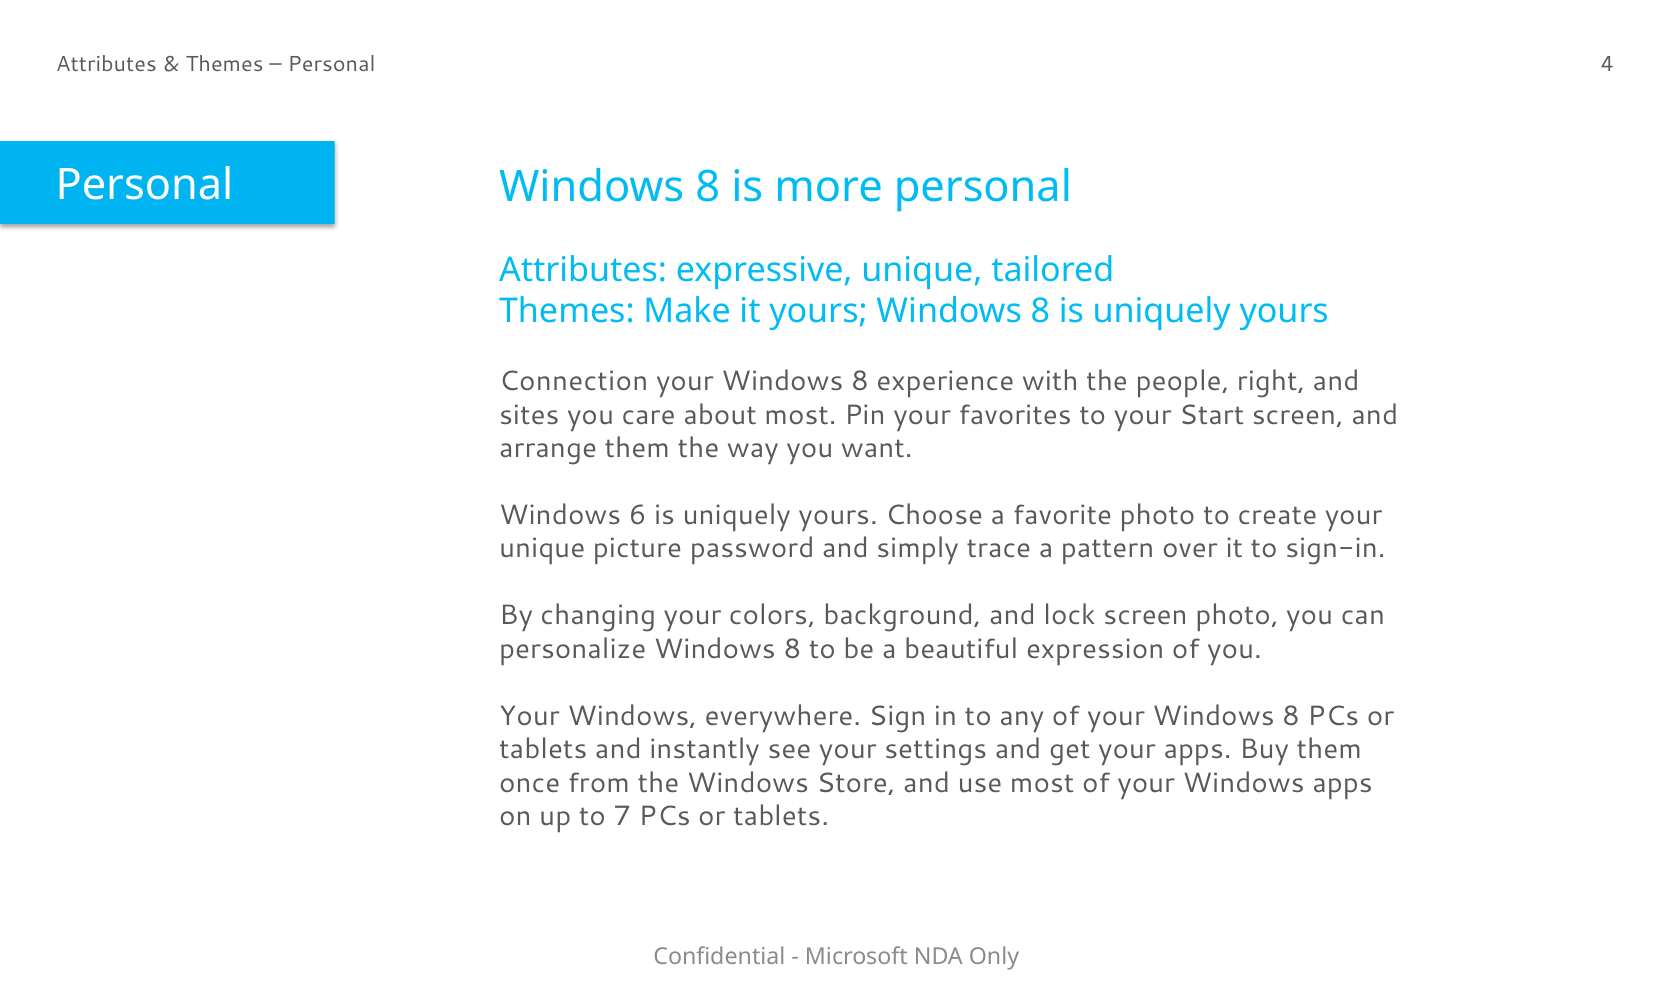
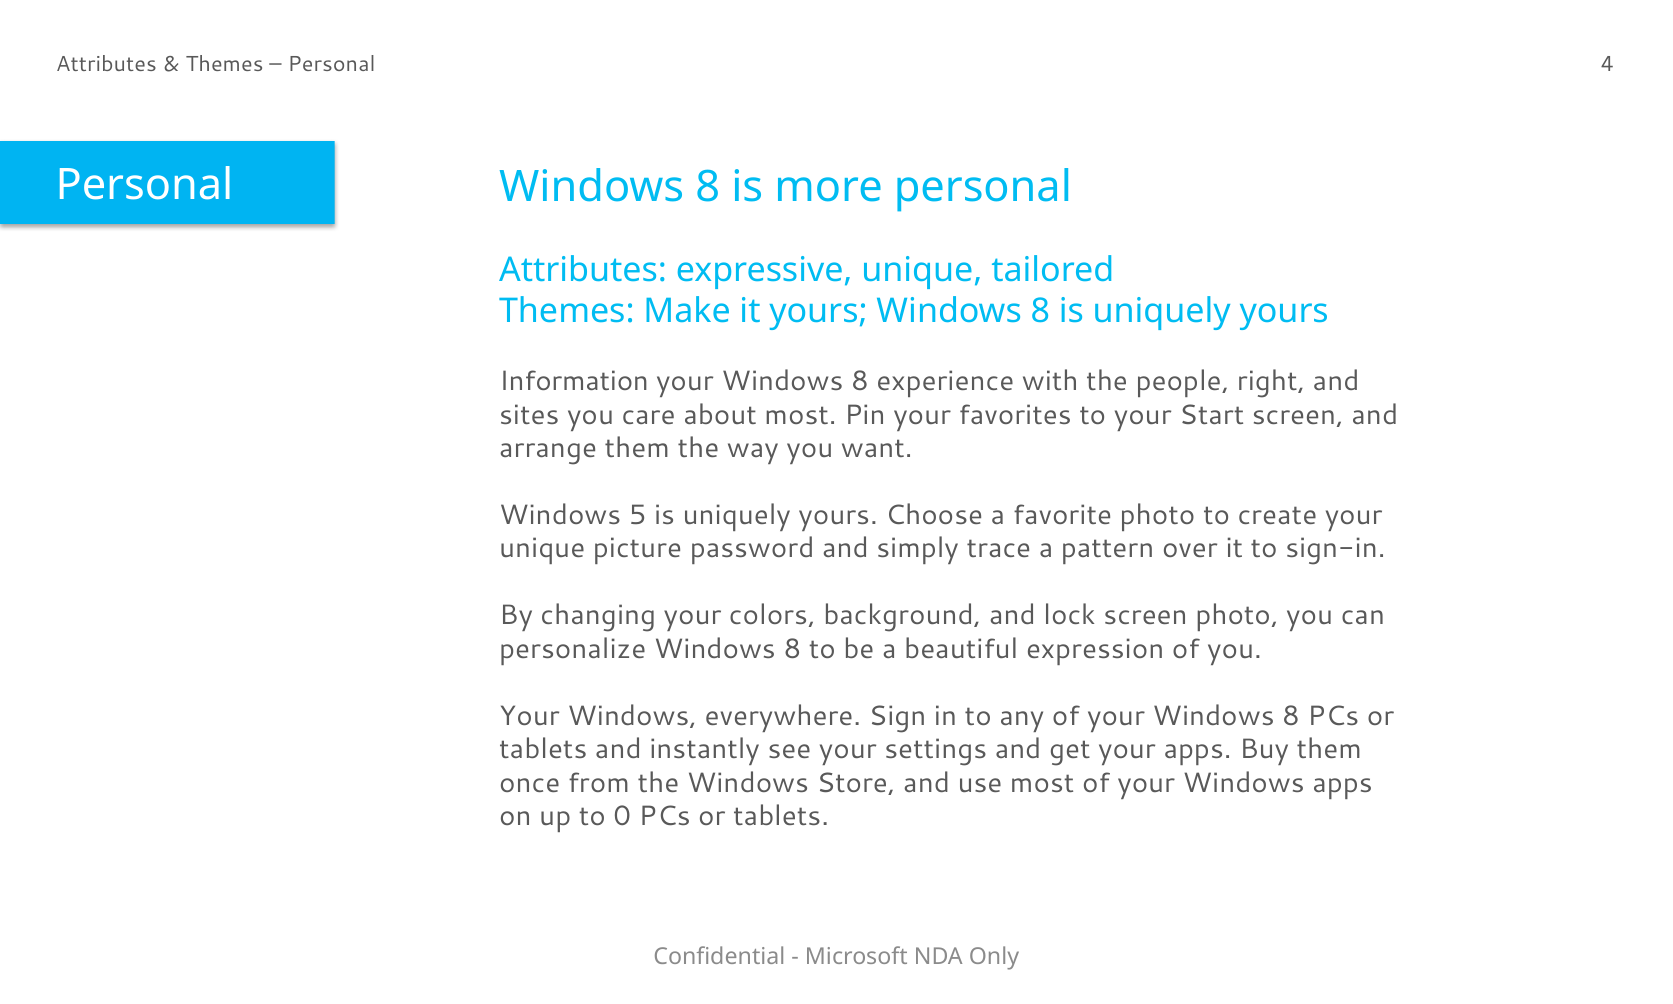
Connection: Connection -> Information
6: 6 -> 5
7: 7 -> 0
